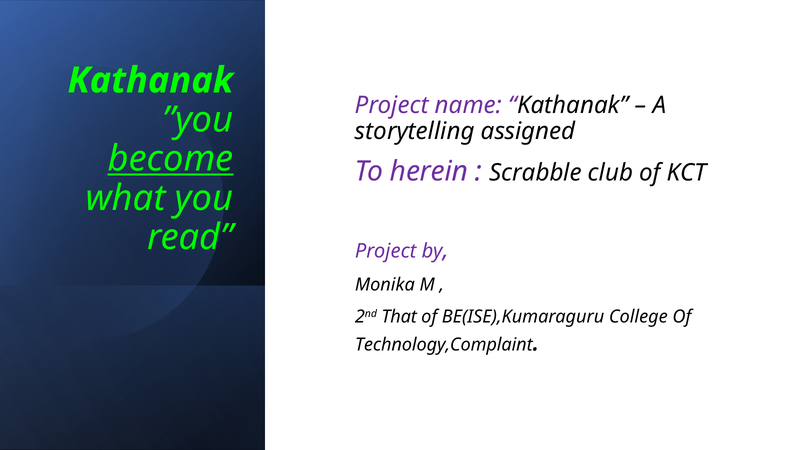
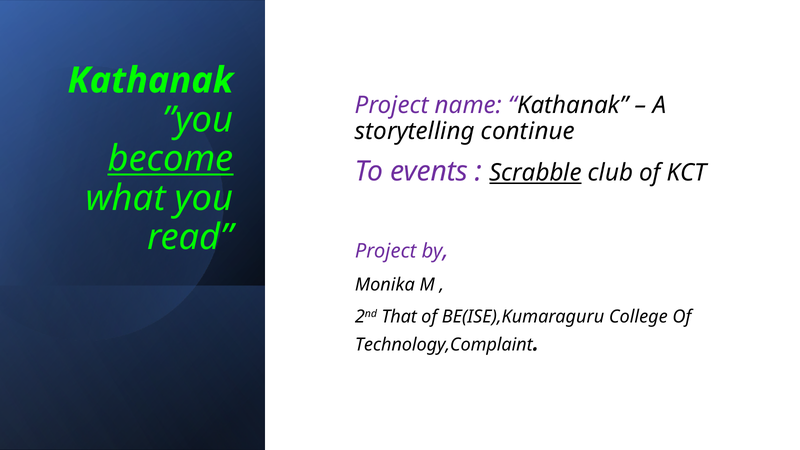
assigned: assigned -> continue
herein: herein -> events
Scrabble underline: none -> present
